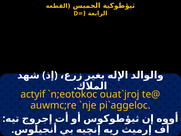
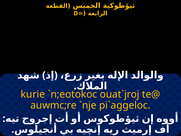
actyif: actyif -> kurie
